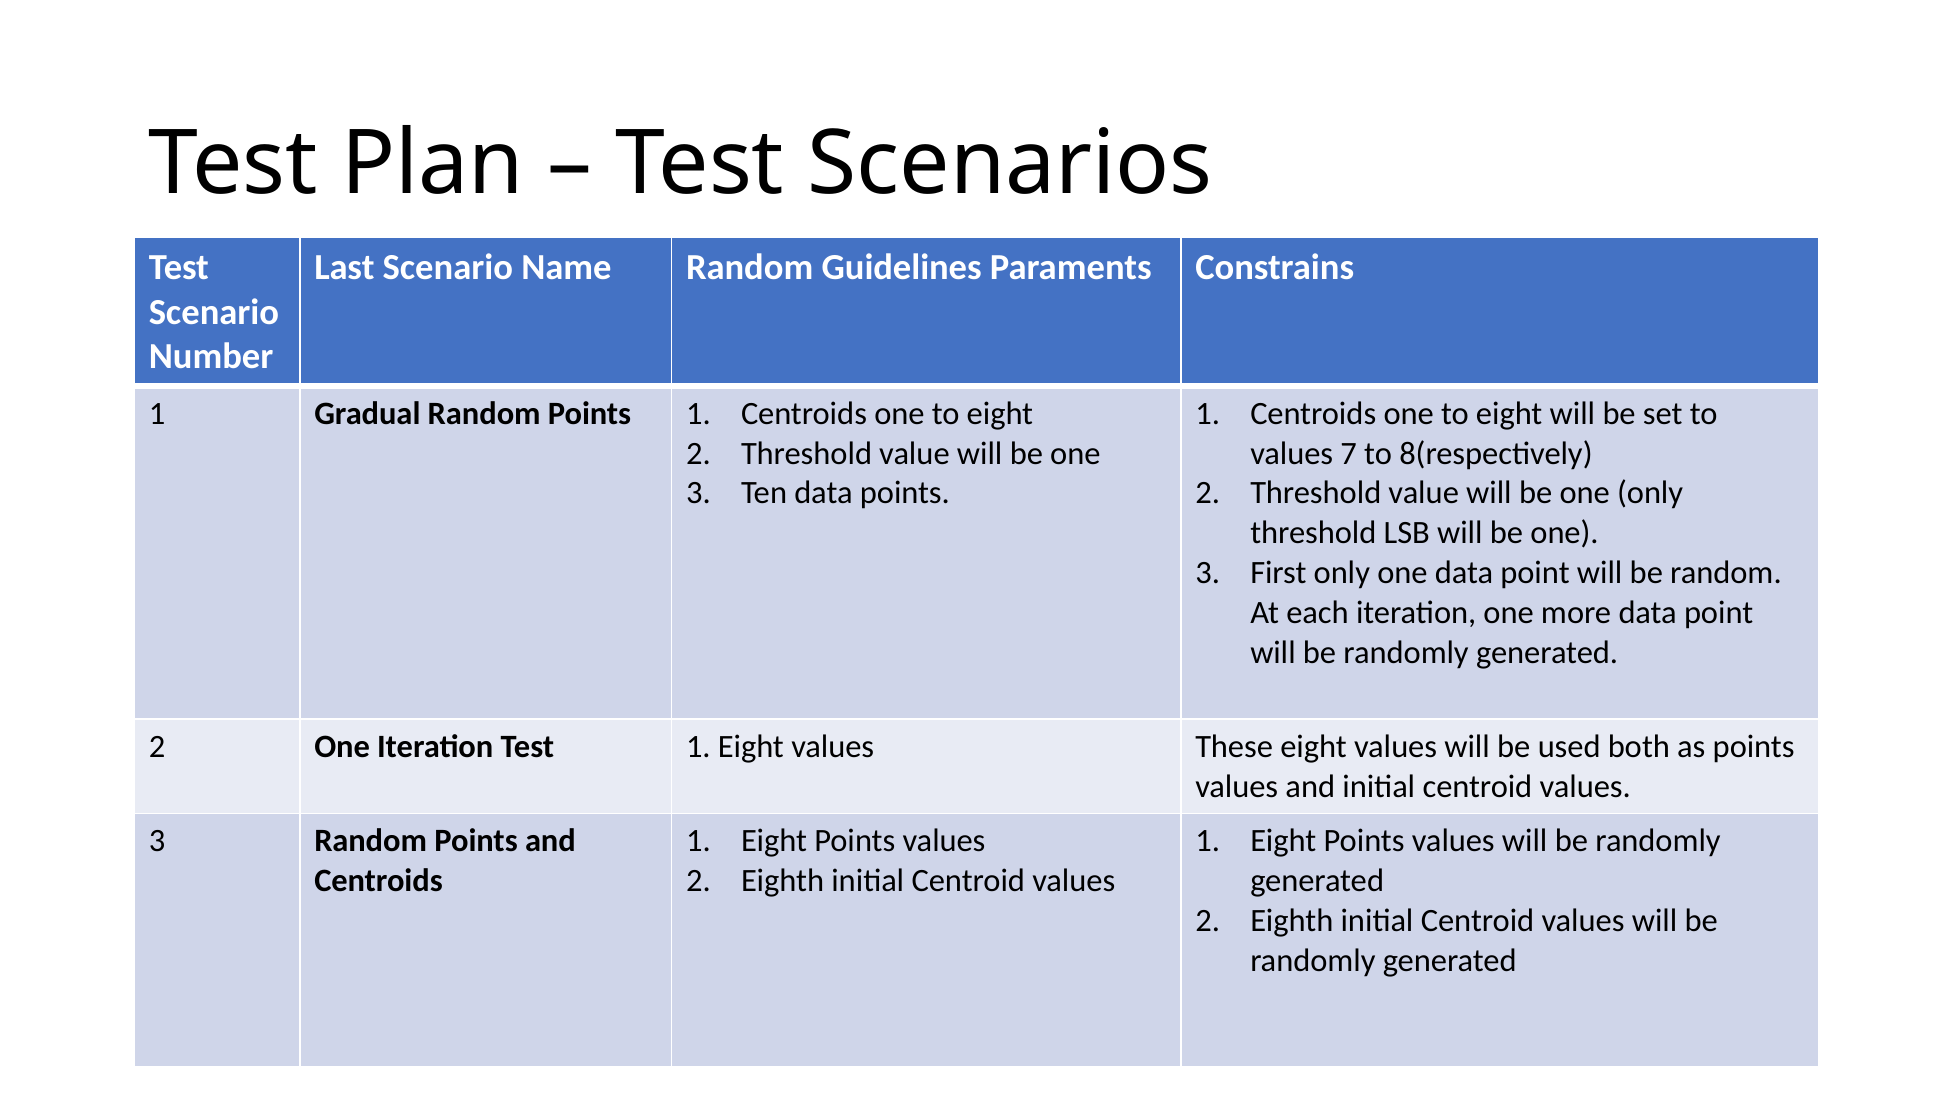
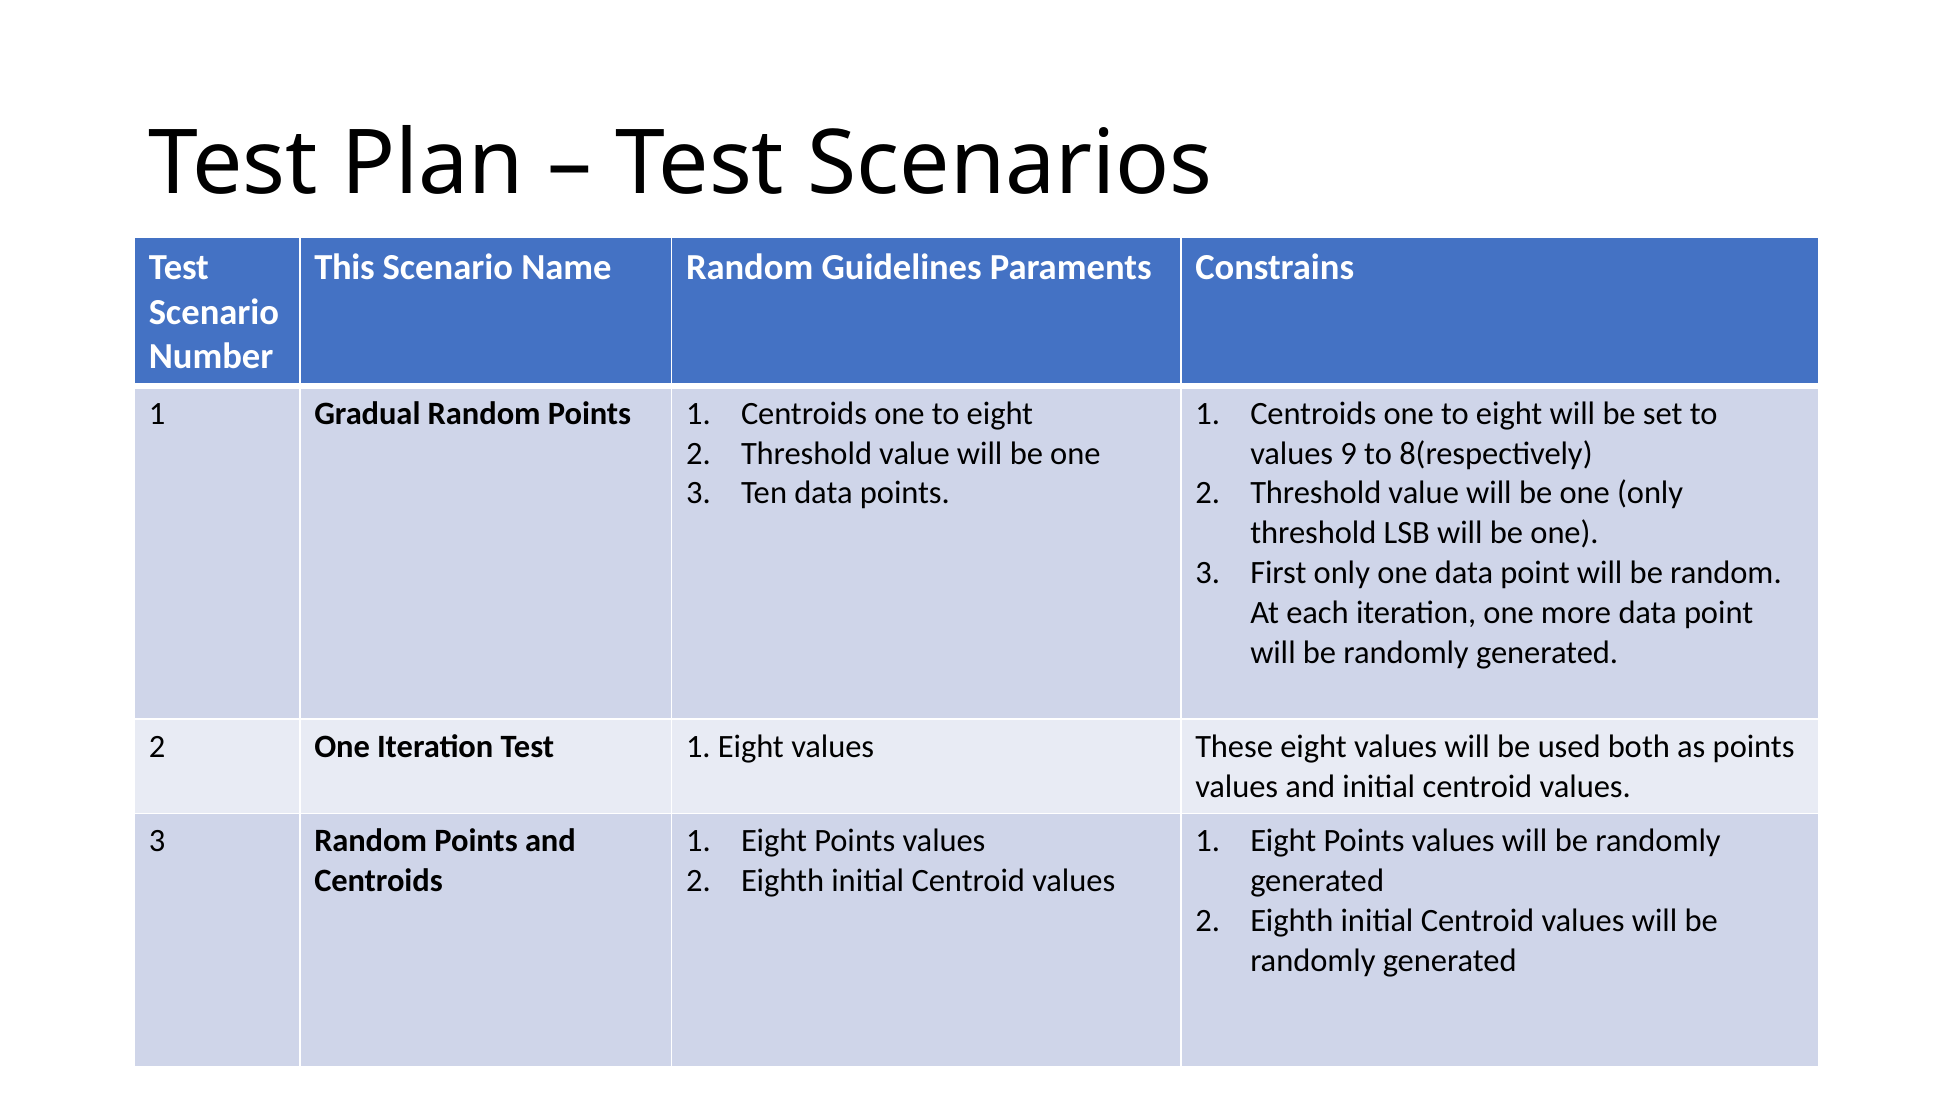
Last: Last -> This
7: 7 -> 9
